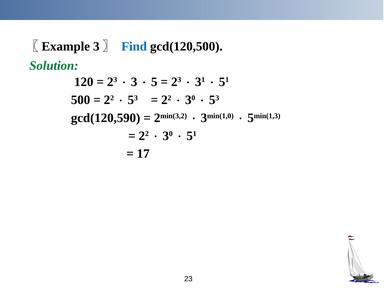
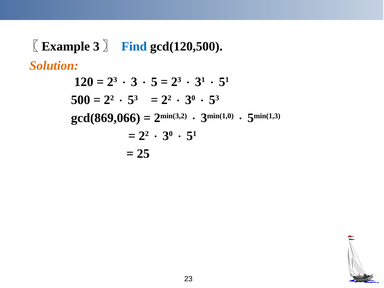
Solution colour: green -> orange
gcd(120,590: gcd(120,590 -> gcd(869,066
17: 17 -> 25
